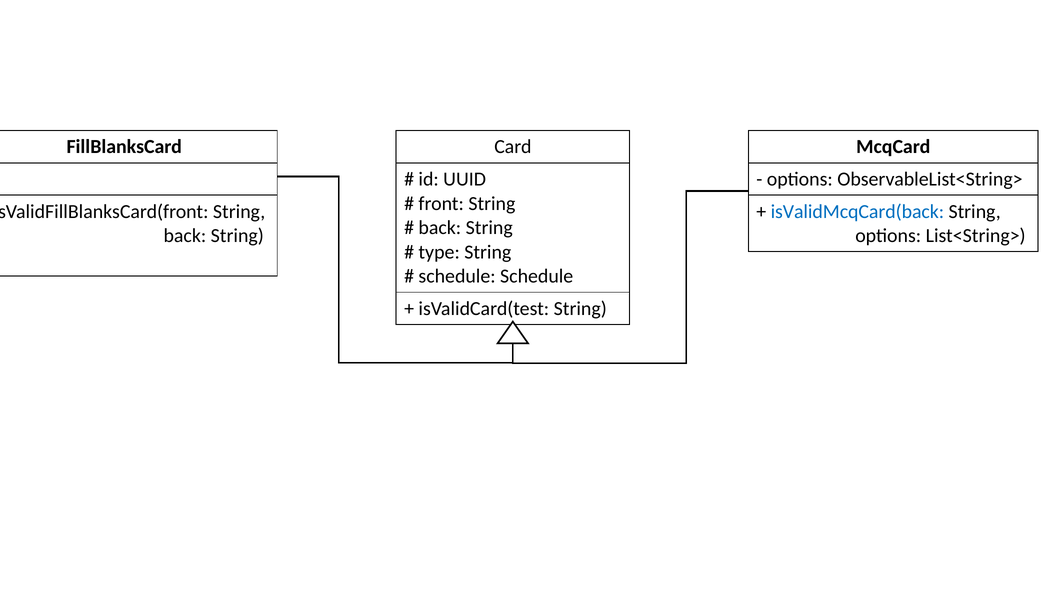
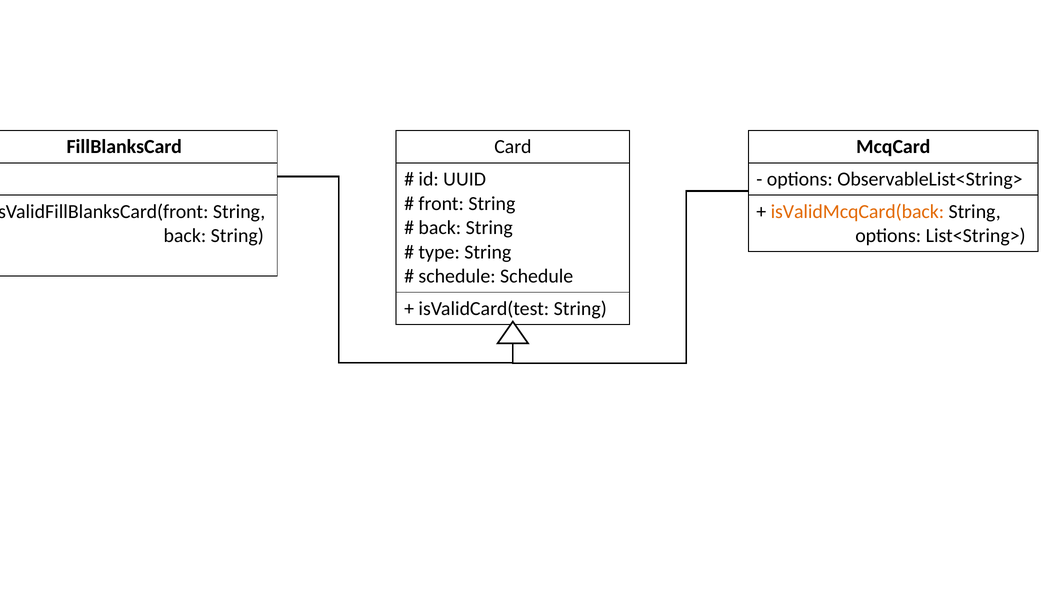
isValidMcqCard(back colour: blue -> orange
